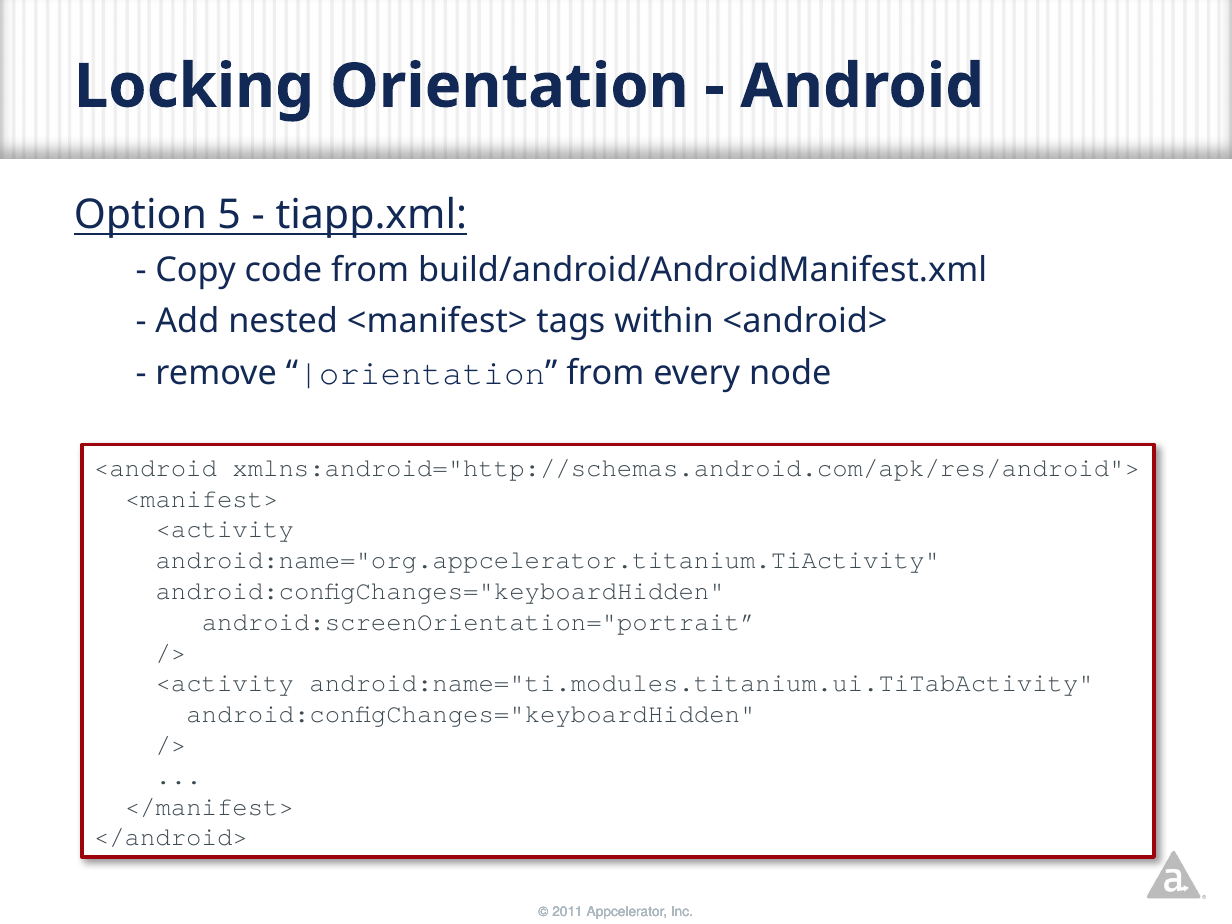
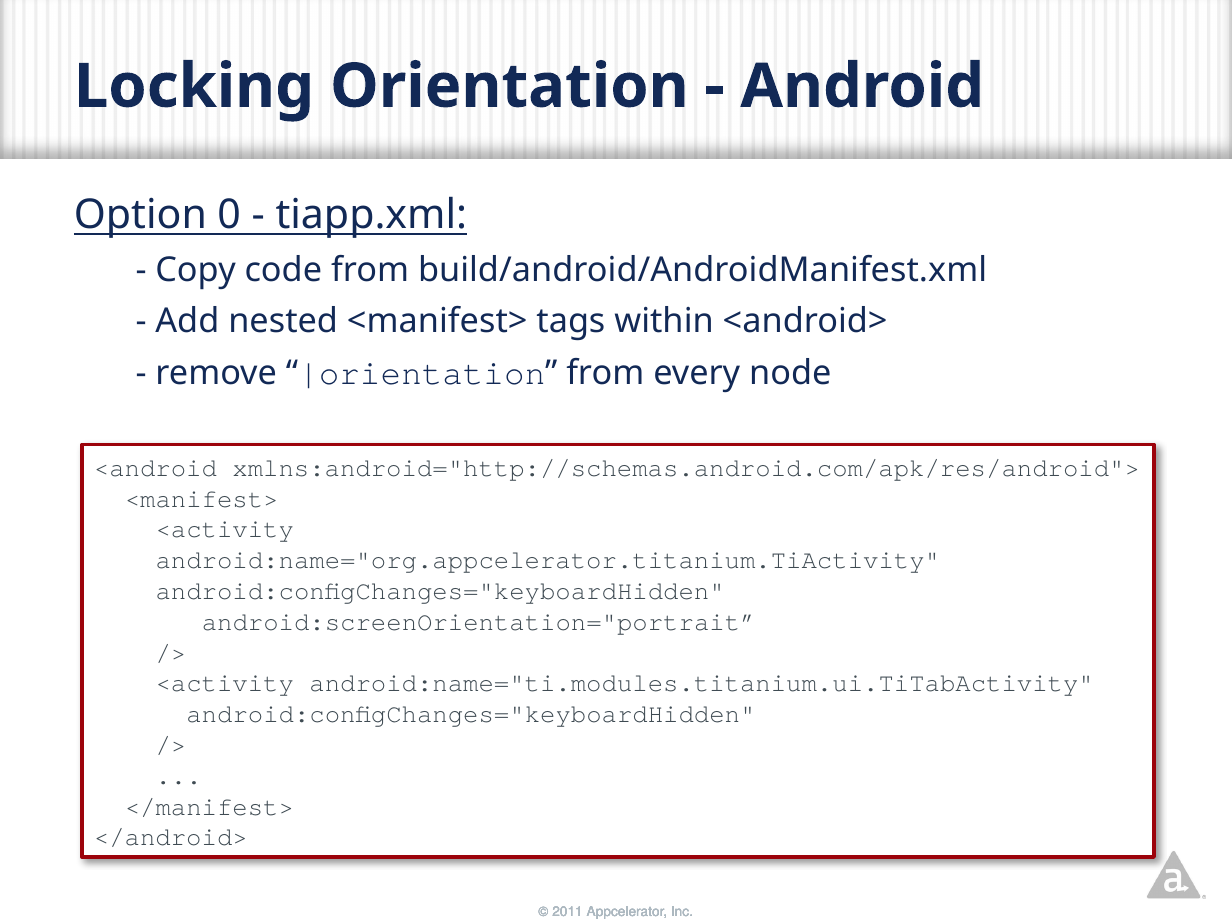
5: 5 -> 0
